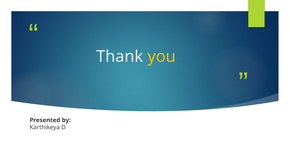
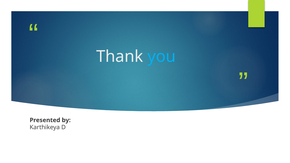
you colour: yellow -> light blue
